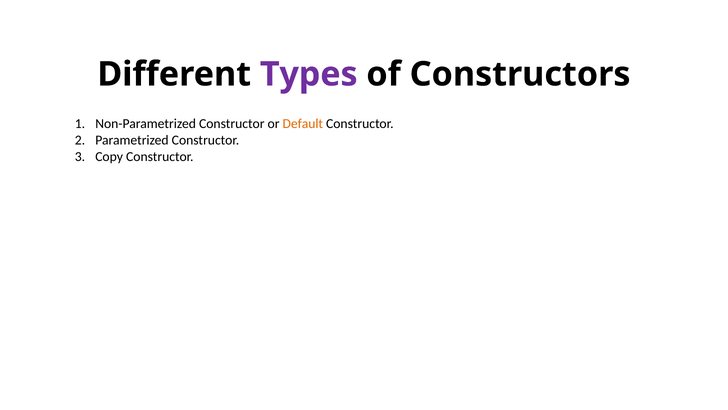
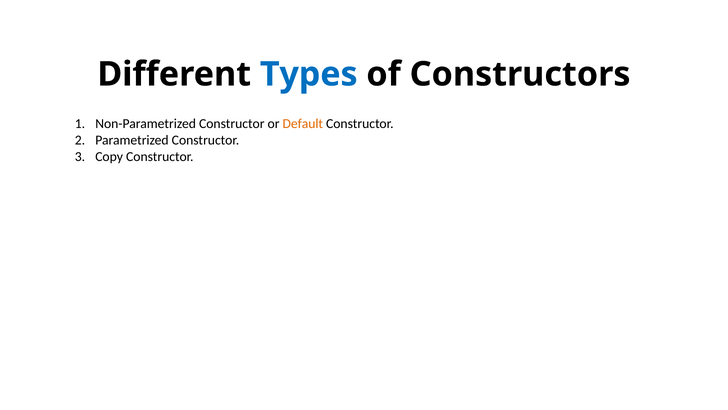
Types colour: purple -> blue
